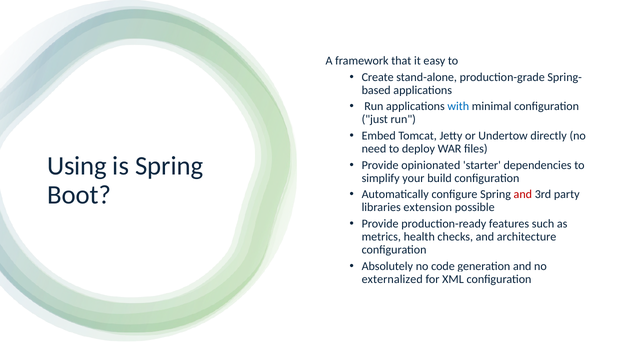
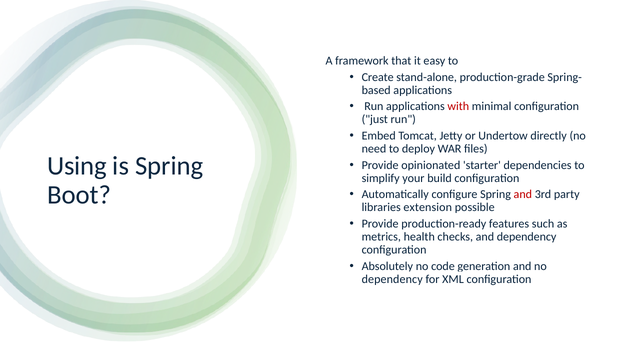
with colour: blue -> red
and architecture: architecture -> dependency
externalized at (392, 279): externalized -> dependency
